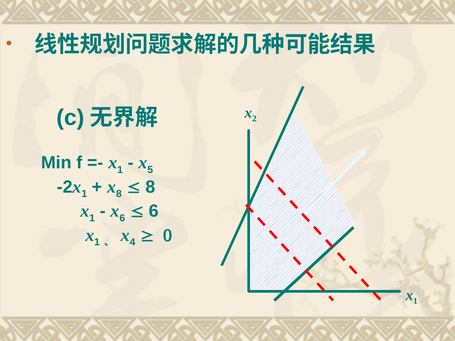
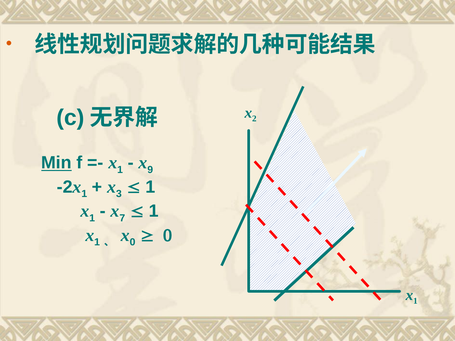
Min underline: none -> present
5: 5 -> 9
8 at (119, 194): 8 -> 3
8 at (150, 187): 8 -> 1
6 at (122, 218): 6 -> 7
6 at (154, 211): 6 -> 1
4 at (133, 242): 4 -> 0
